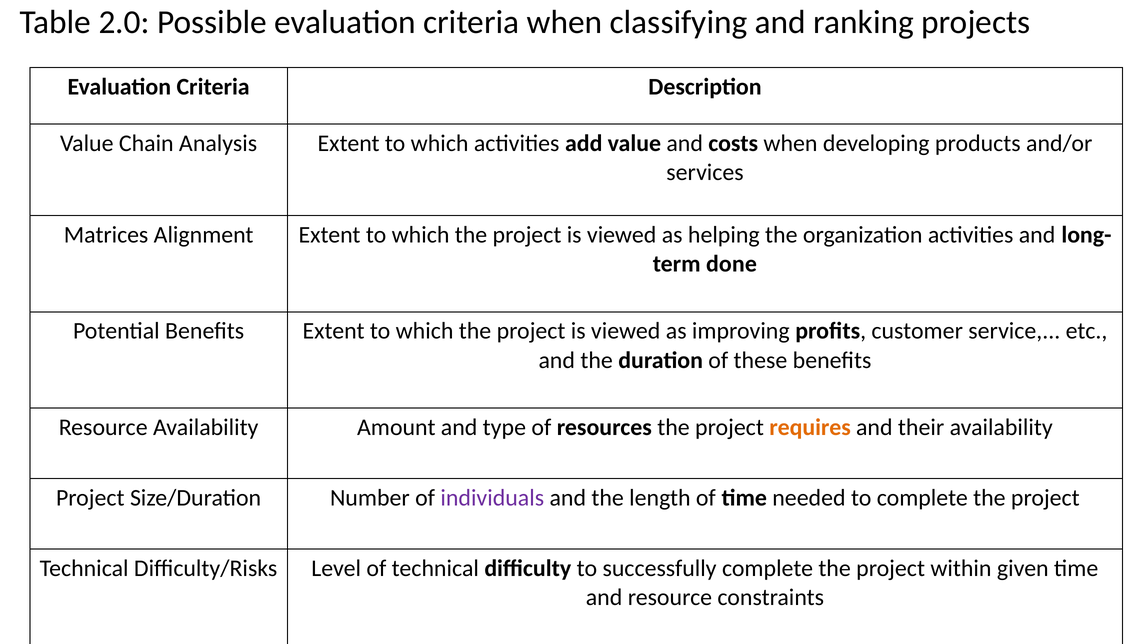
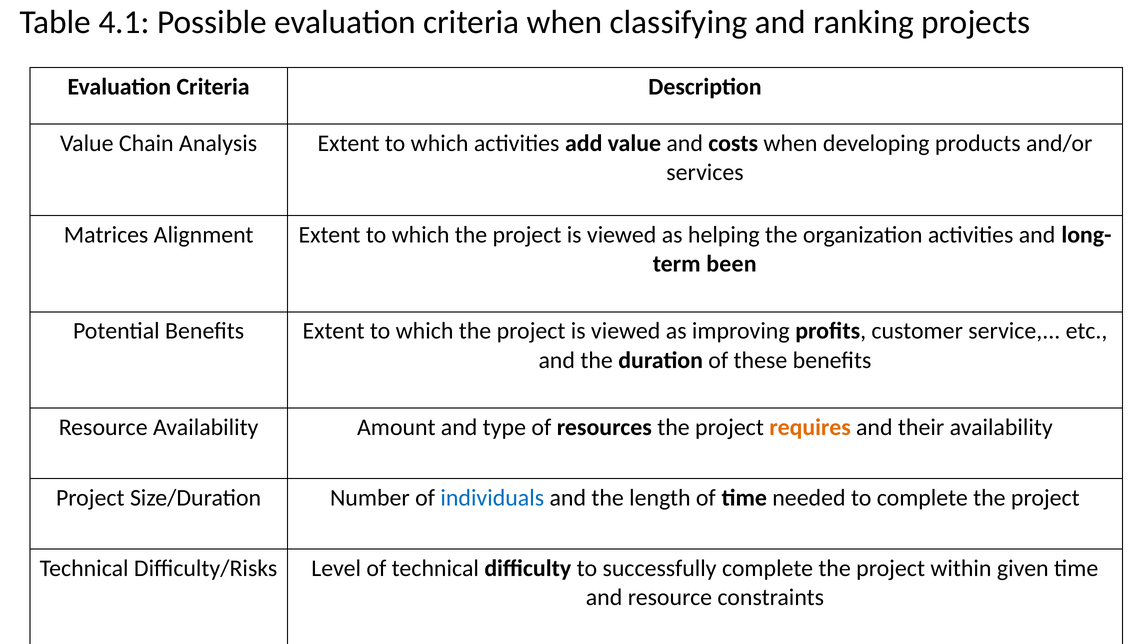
2.0: 2.0 -> 4.1
done: done -> been
individuals colour: purple -> blue
